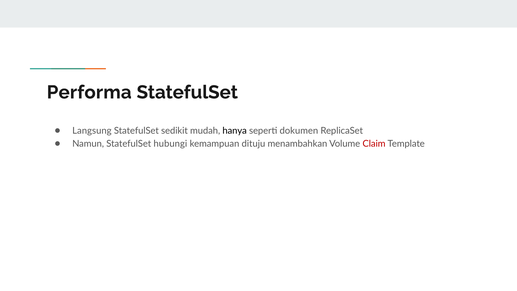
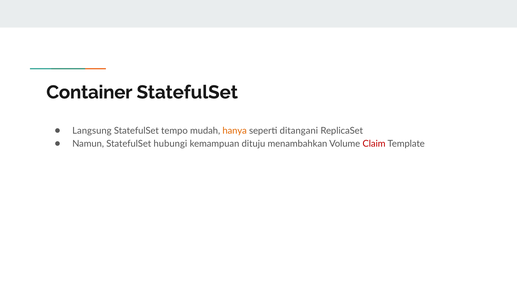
Performa: Performa -> Container
sedikit: sedikit -> tempo
hanya colour: black -> orange
dokumen: dokumen -> ditangani
